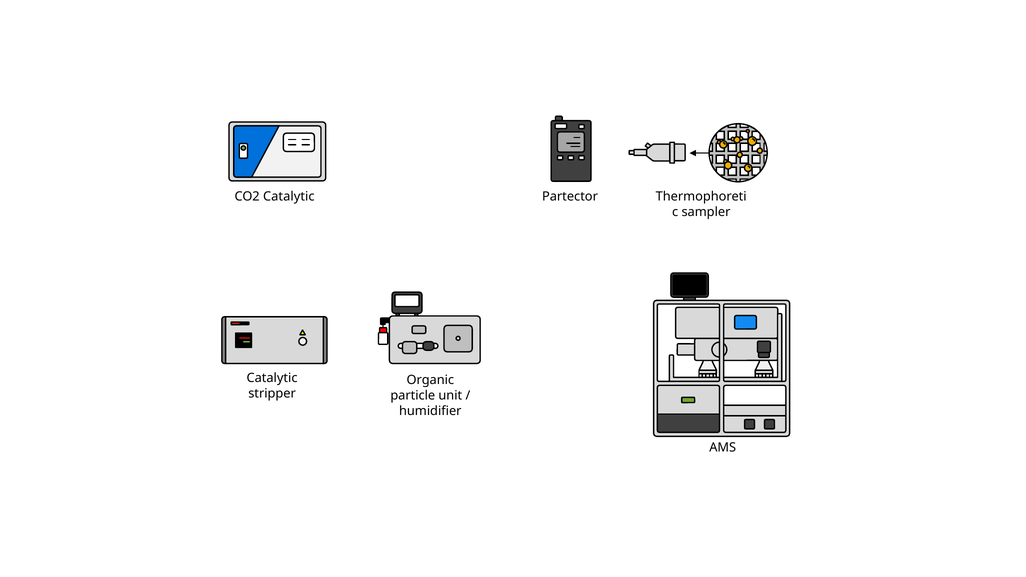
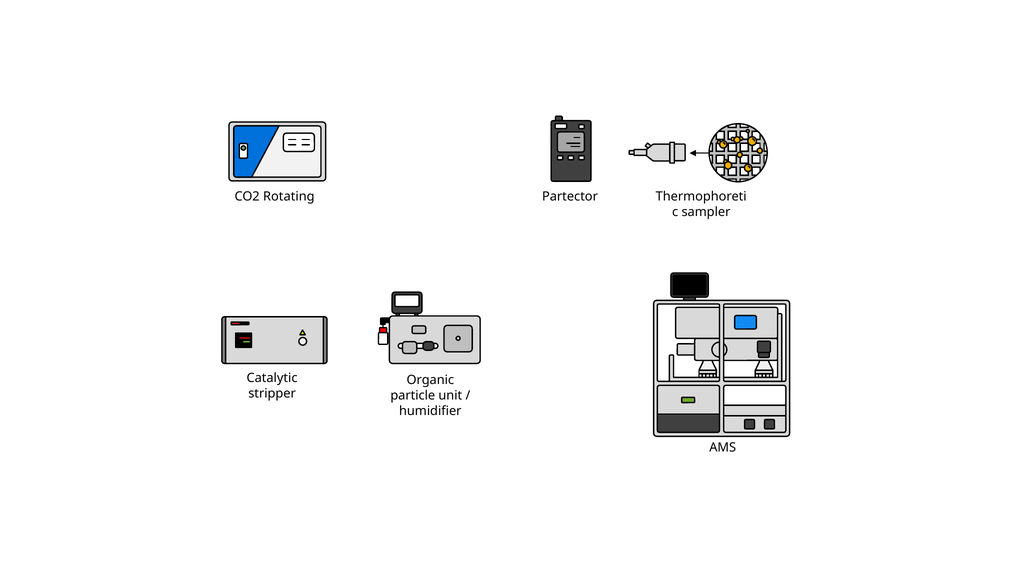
CO2 Catalytic: Catalytic -> Rotating
